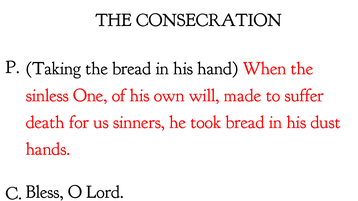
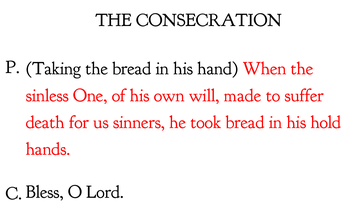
dust: dust -> hold
